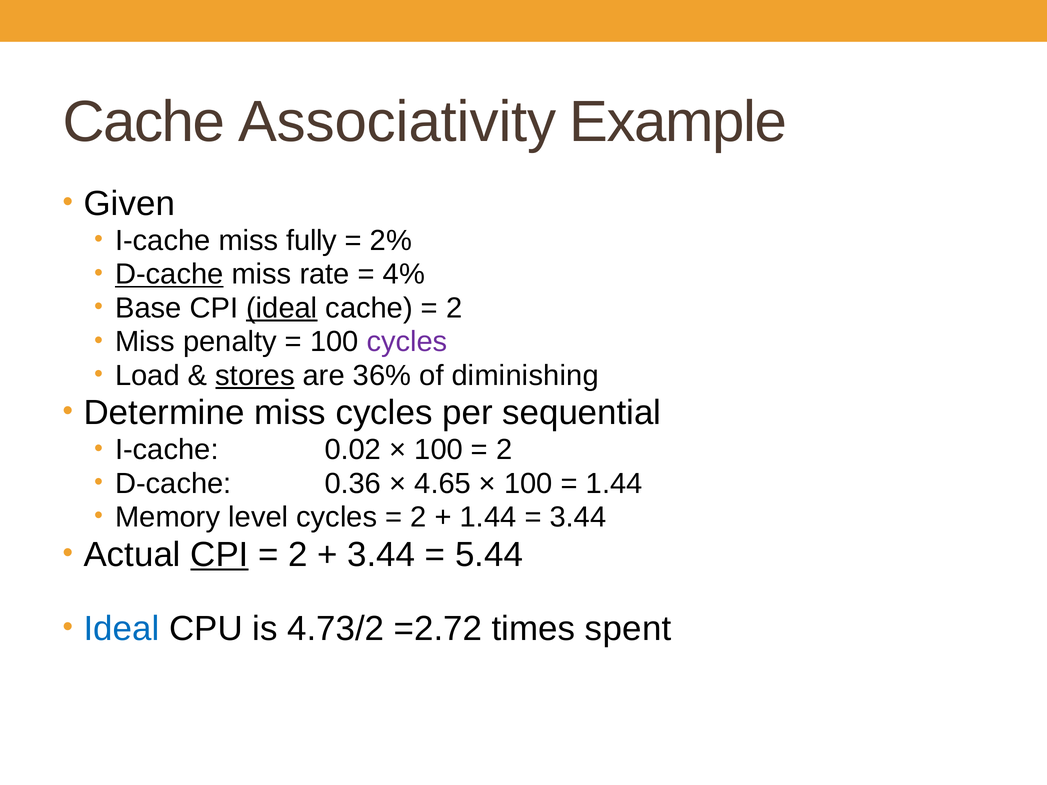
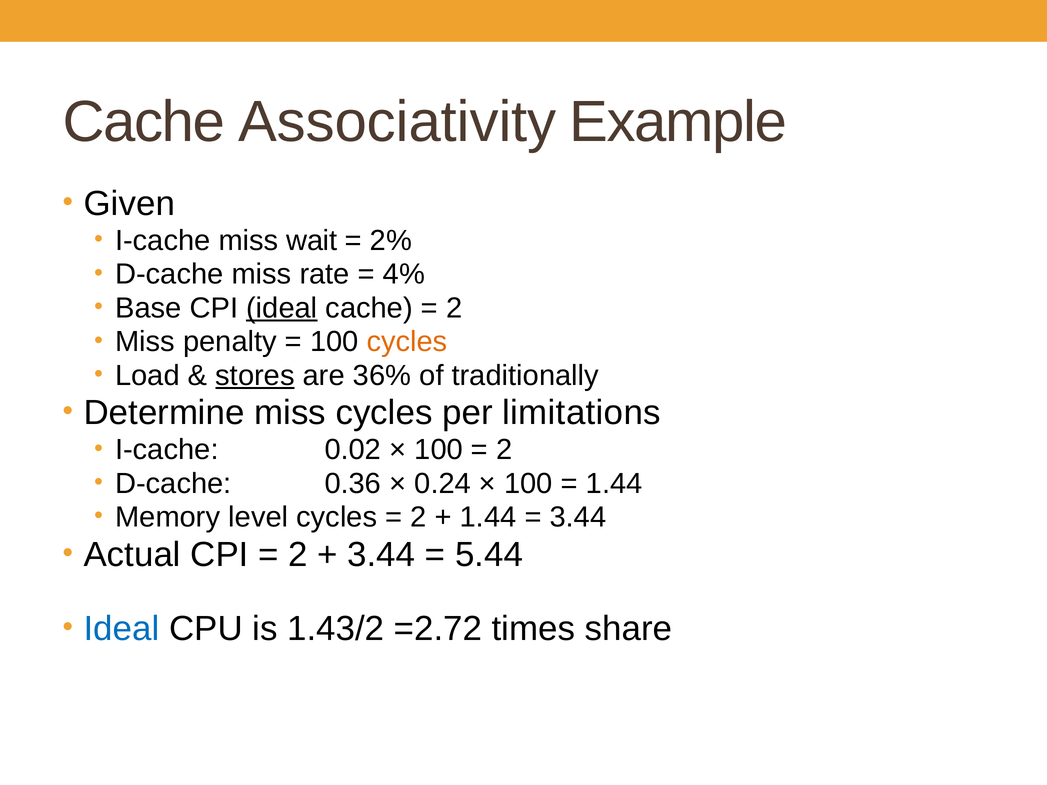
fully: fully -> wait
D-cache at (169, 274) underline: present -> none
cycles at (407, 342) colour: purple -> orange
diminishing: diminishing -> traditionally
sequential: sequential -> limitations
4.65: 4.65 -> 0.24
CPI at (219, 555) underline: present -> none
4.73/2: 4.73/2 -> 1.43/2
spent: spent -> share
